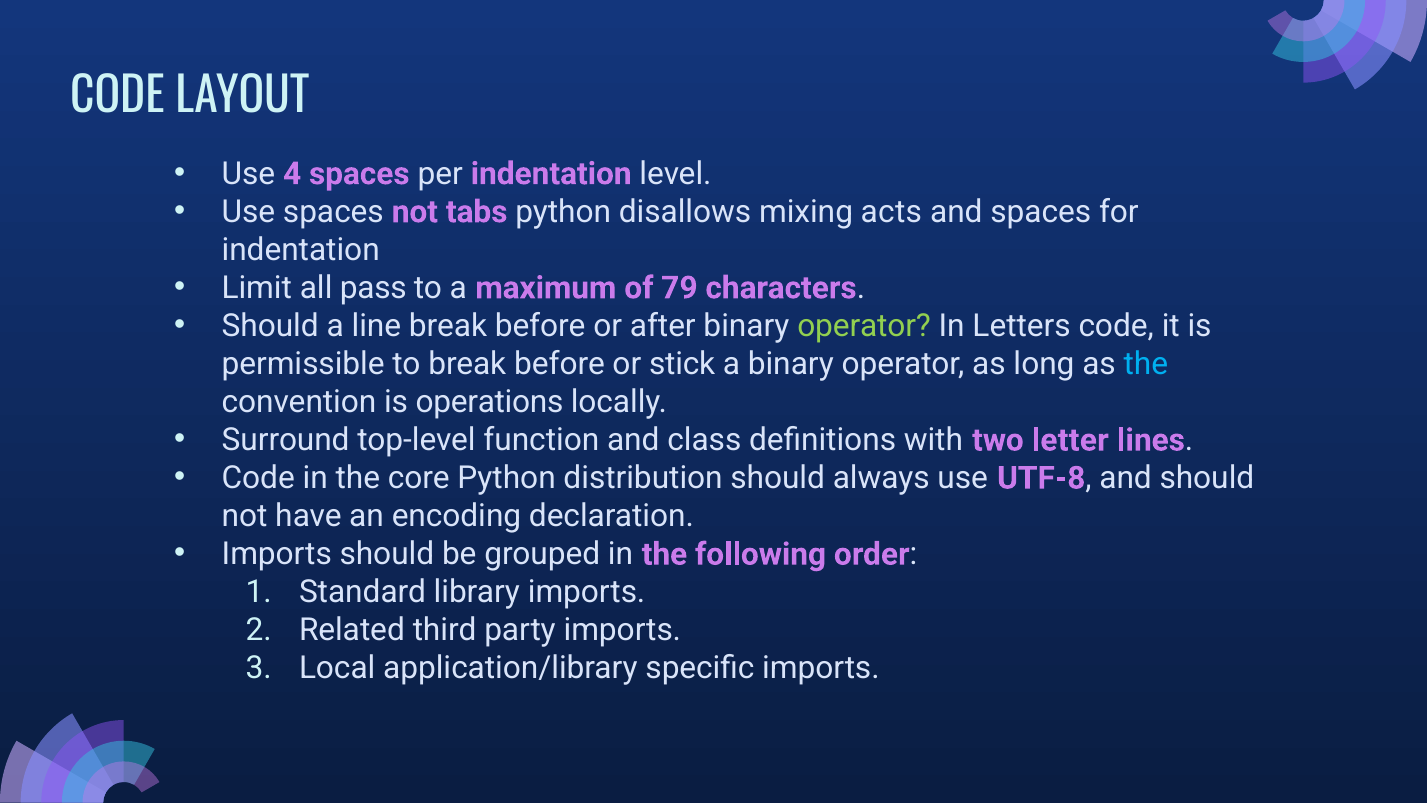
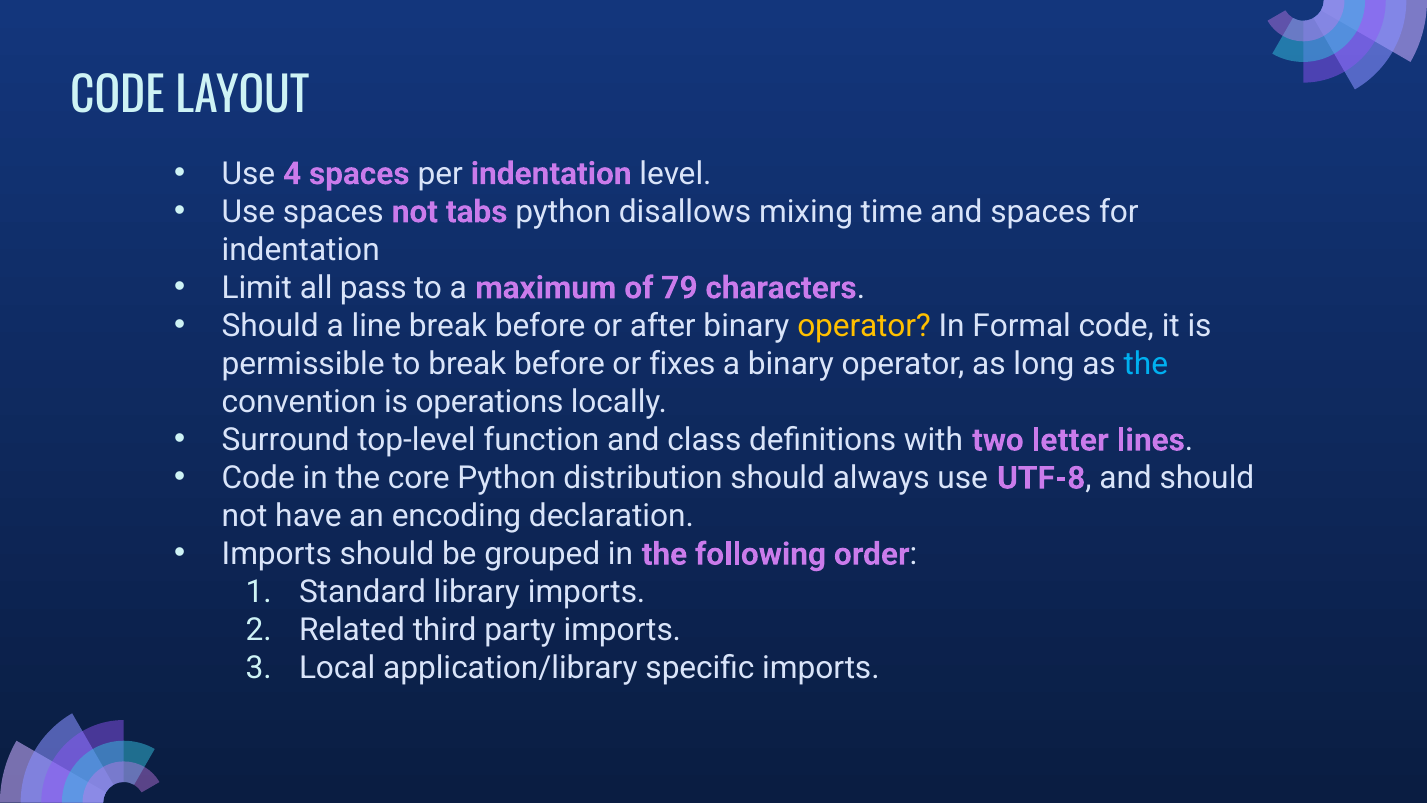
acts: acts -> time
operator at (864, 326) colour: light green -> yellow
Letters: Letters -> Formal
stick: stick -> fixes
